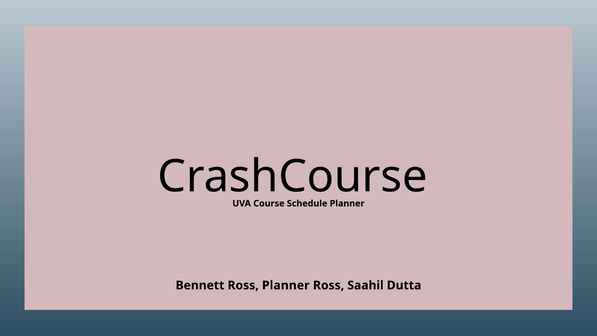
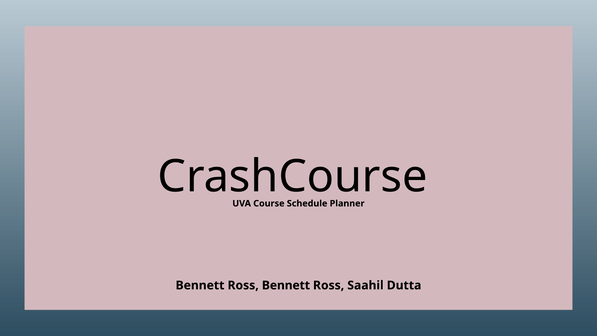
Ross Planner: Planner -> Bennett
